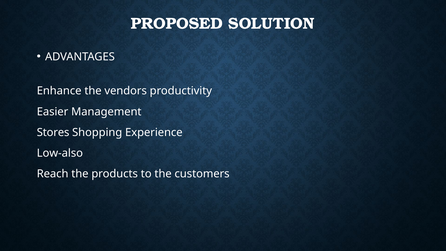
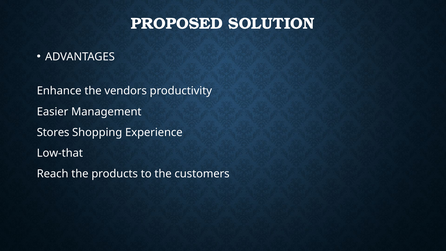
Low-also: Low-also -> Low-that
